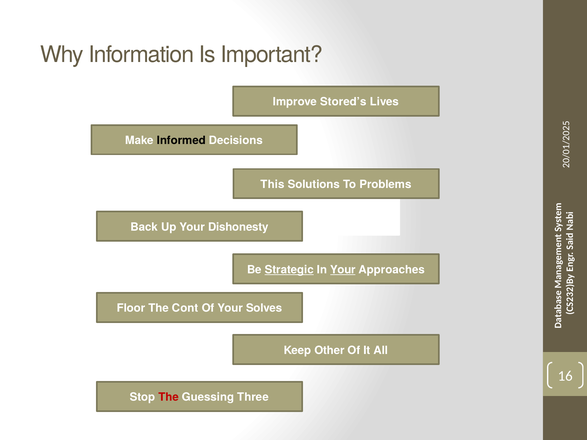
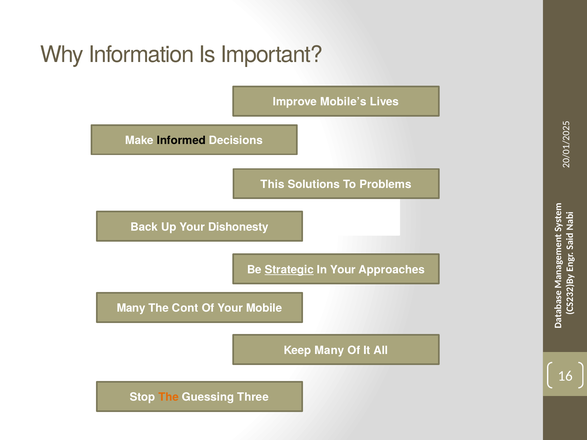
Stored’s: Stored’s -> Mobile’s
Your at (343, 270) underline: present -> none
Floor at (131, 308): Floor -> Many
Solves: Solves -> Mobile
Keep Other: Other -> Many
The at (169, 397) colour: red -> orange
